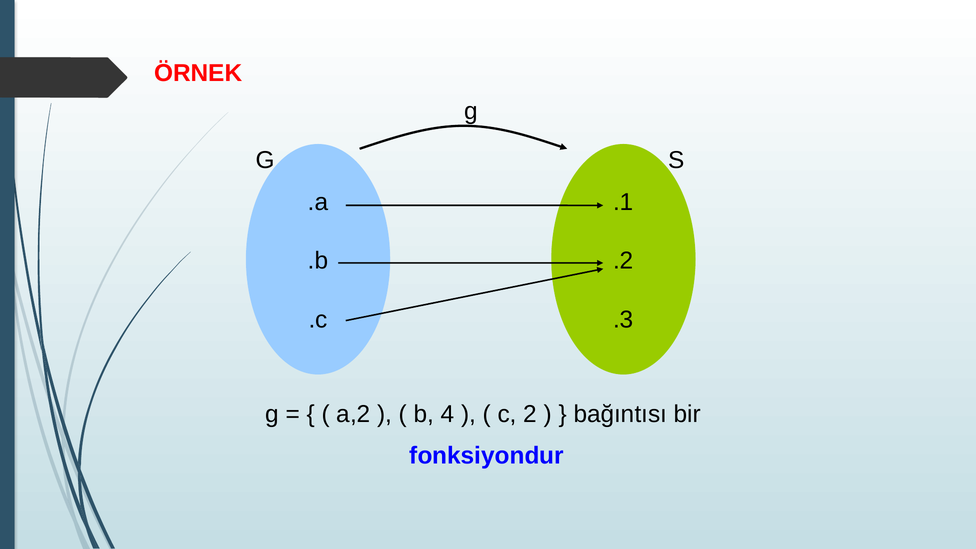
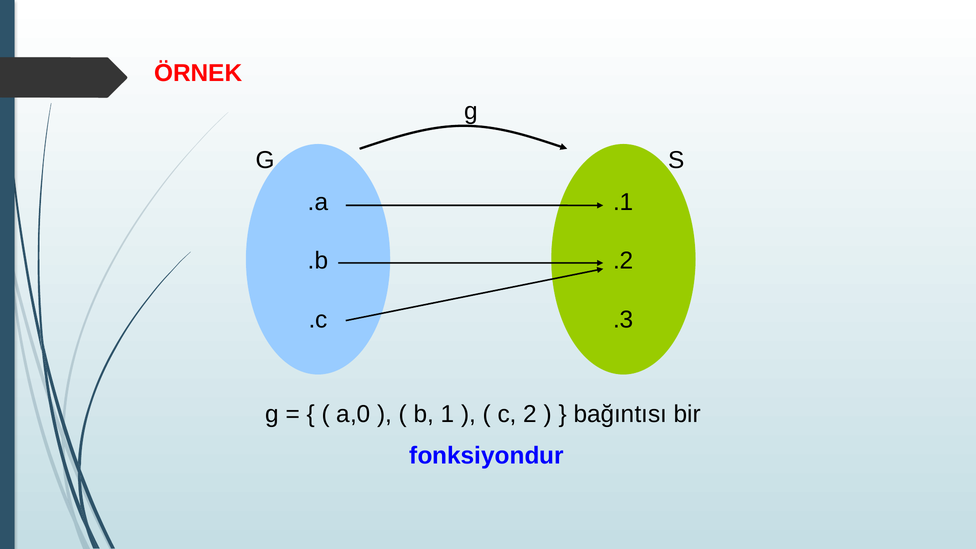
a,2: a,2 -> a,0
4: 4 -> 1
